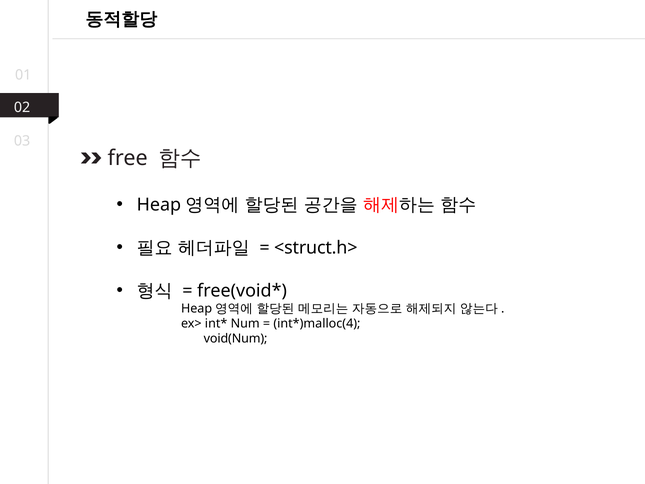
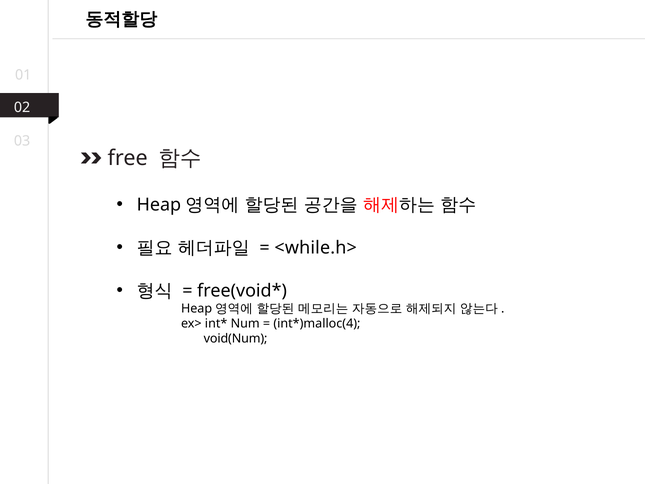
<struct.h>: <struct.h> -> <while.h>
